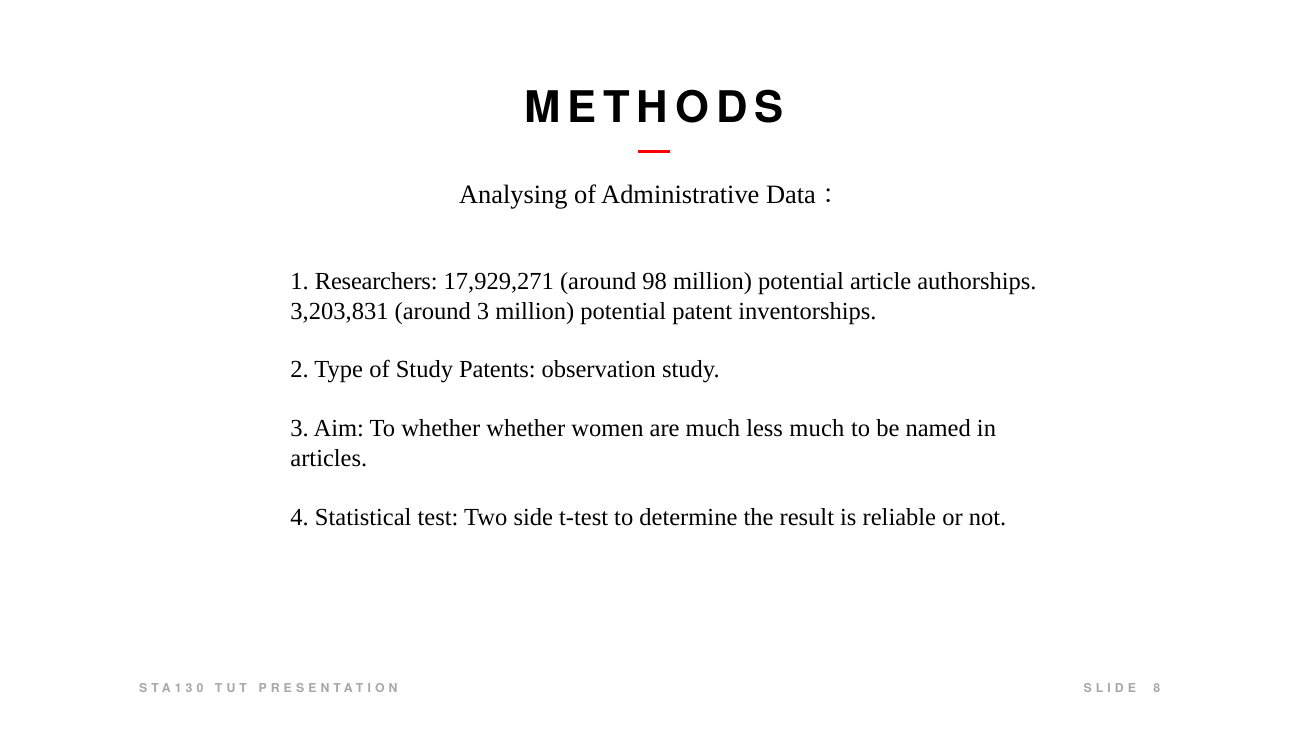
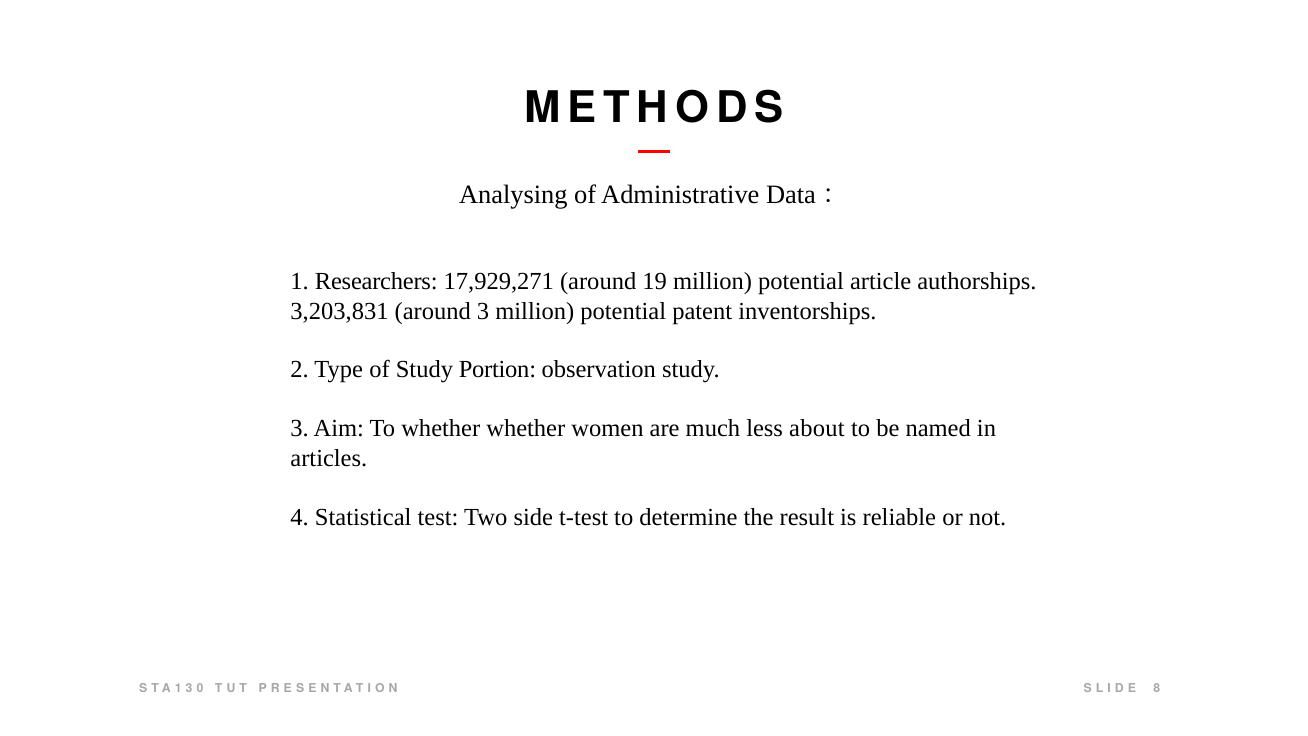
98: 98 -> 19
Patents: Patents -> Portion
less much: much -> about
